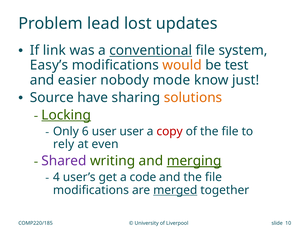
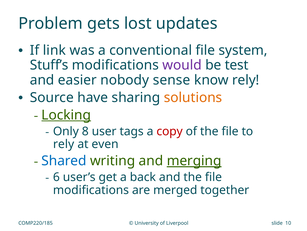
lead: lead -> gets
conventional underline: present -> none
Easy’s: Easy’s -> Stuff’s
would colour: orange -> purple
mode: mode -> sense
know just: just -> rely
6: 6 -> 8
user user: user -> tags
Shared colour: purple -> blue
4: 4 -> 6
code: code -> back
merged underline: present -> none
